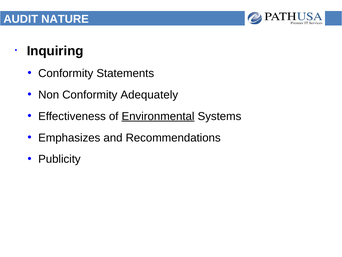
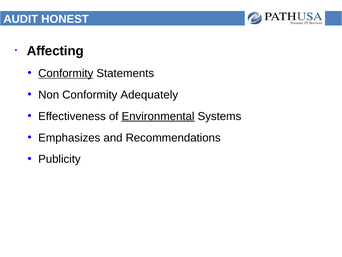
NATURE: NATURE -> HONEST
Inquiring: Inquiring -> Affecting
Conformity at (66, 73) underline: none -> present
